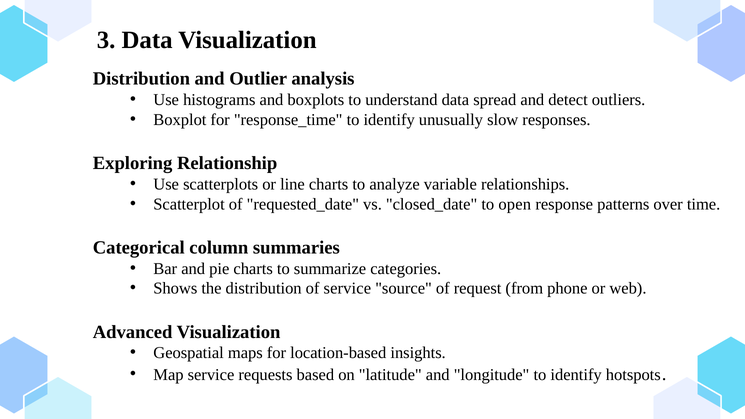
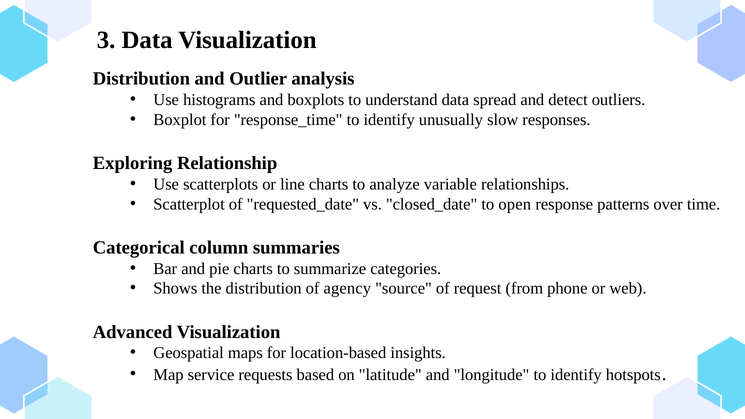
of service: service -> agency
